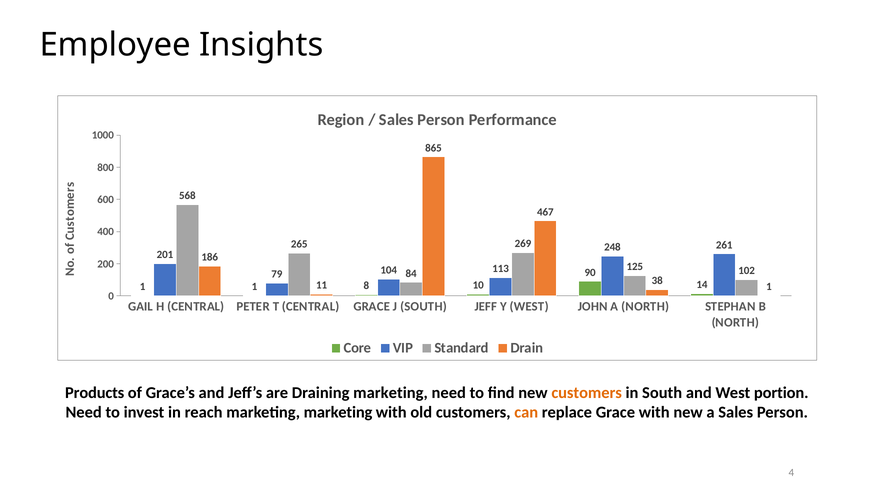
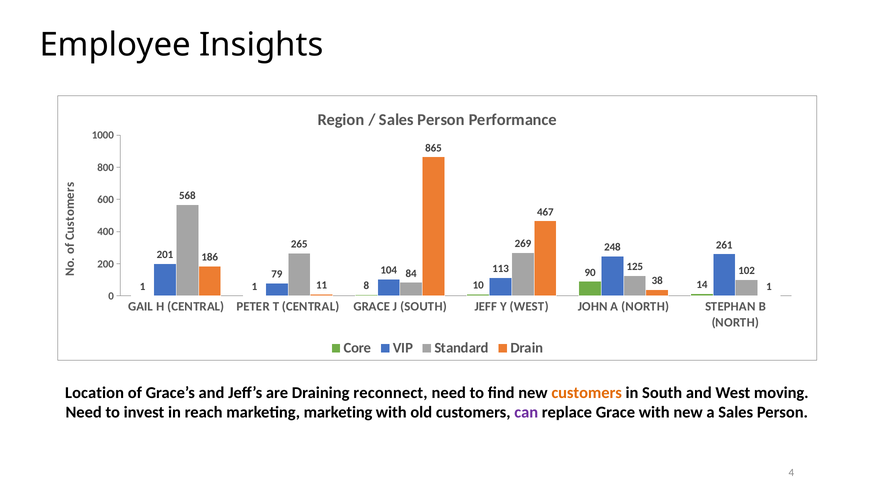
Products: Products -> Location
Draining marketing: marketing -> reconnect
portion: portion -> moving
can colour: orange -> purple
